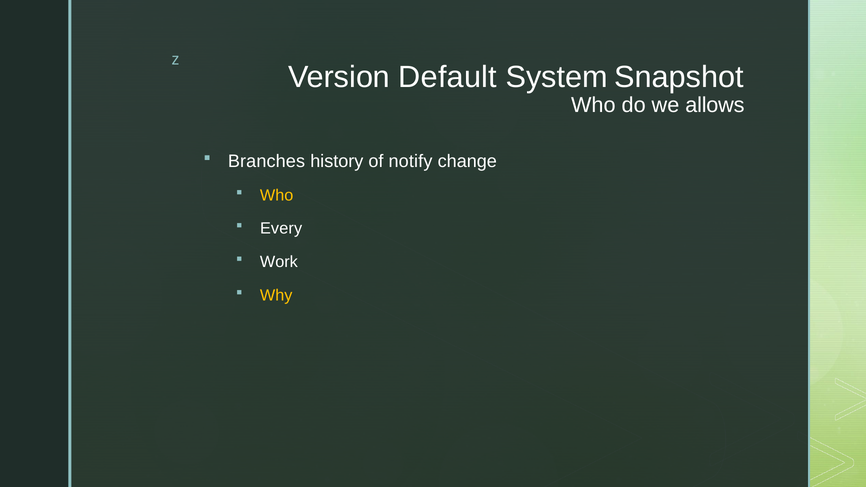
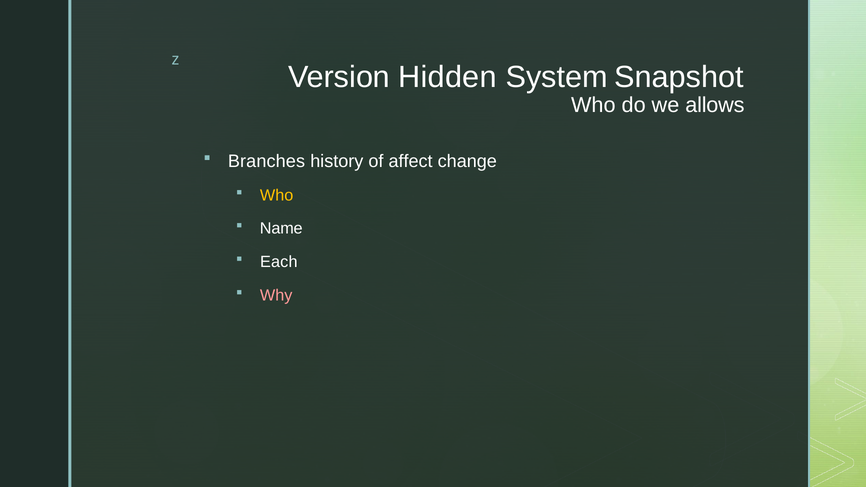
Default: Default -> Hidden
notify: notify -> affect
Every: Every -> Name
Work: Work -> Each
Why colour: yellow -> pink
